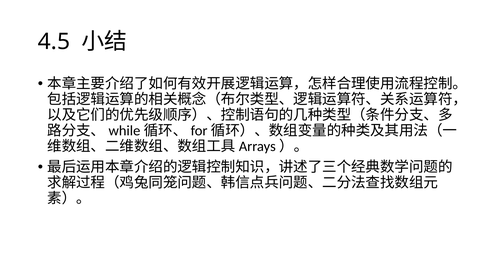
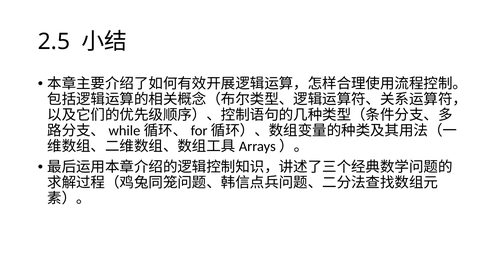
4.5: 4.5 -> 2.5
